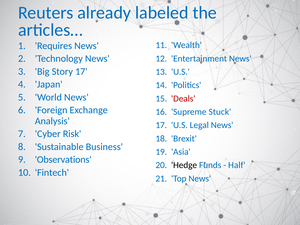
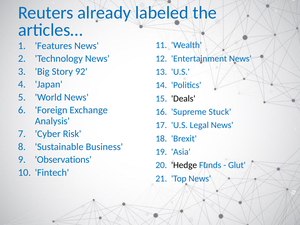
Requires: Requires -> Features
Story 17: 17 -> 92
Deals colour: red -> black
Half: Half -> Glut
